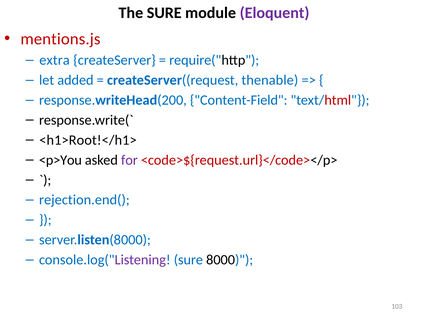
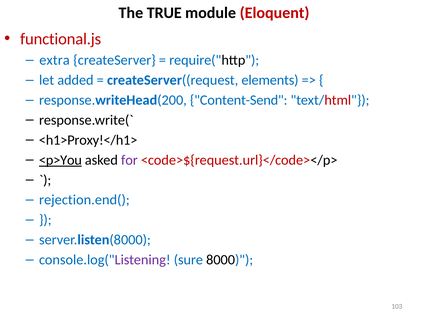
The SURE: SURE -> TRUE
Eloquent colour: purple -> red
mentions.js: mentions.js -> functional.js
thenable: thenable -> elements
Content-Field: Content-Field -> Content-Send
<h1>Root!</h1>: <h1>Root!</h1> -> <h1>Proxy!</h1>
<p>You underline: none -> present
